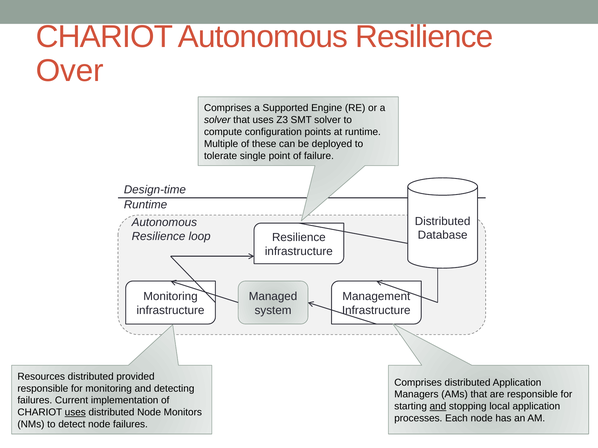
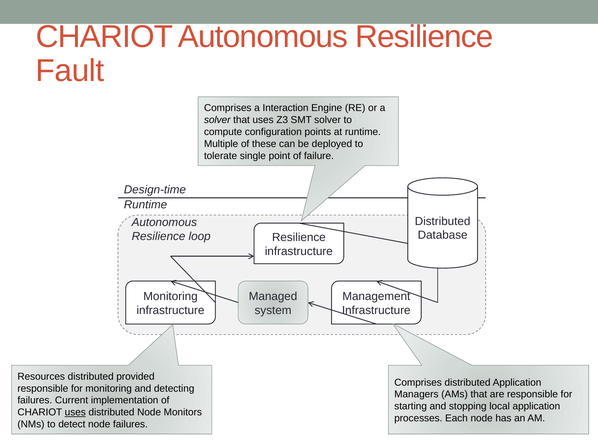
Over: Over -> Fault
Supported: Supported -> Interaction
and at (438, 407) underline: present -> none
